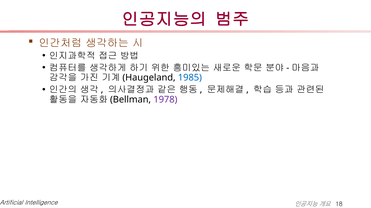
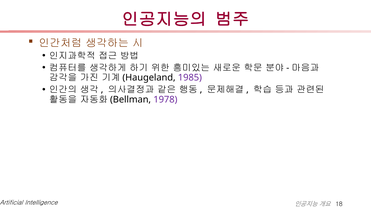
1985 colour: blue -> purple
